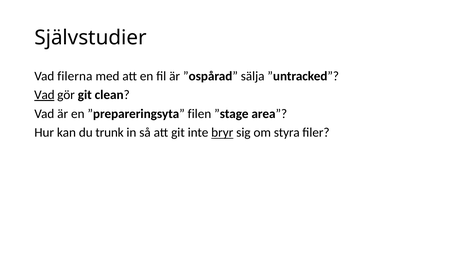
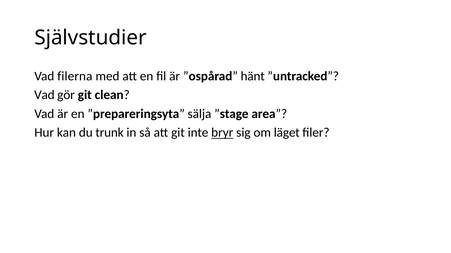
sälja: sälja -> hänt
Vad at (44, 95) underline: present -> none
filen: filen -> sälja
styra: styra -> läget
